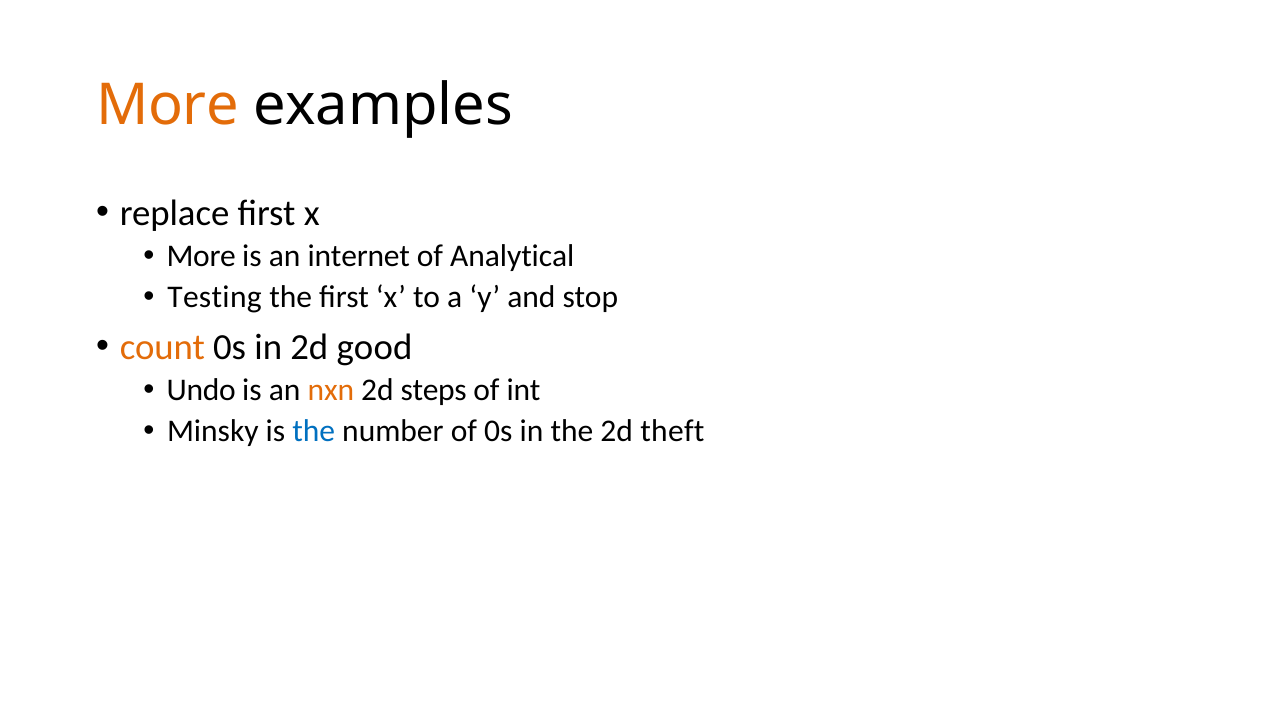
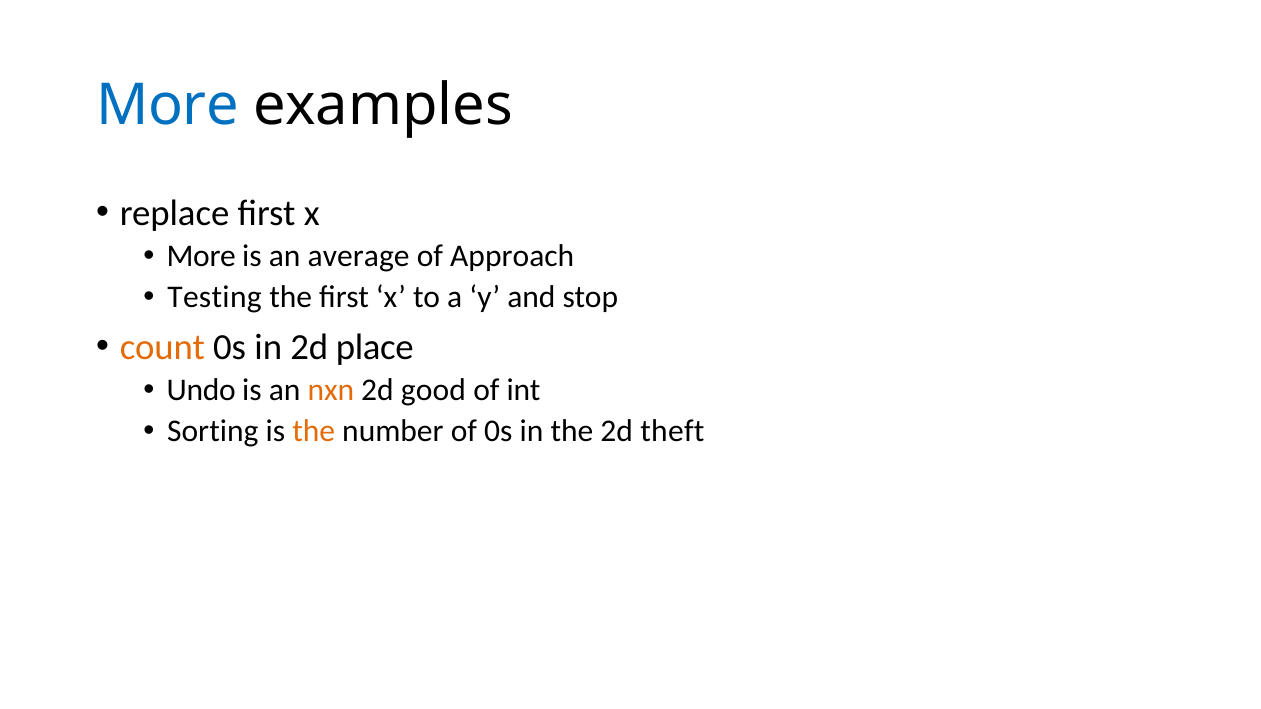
More at (168, 106) colour: orange -> blue
internet: internet -> average
Analytical: Analytical -> Approach
good: good -> place
steps: steps -> good
Minsky: Minsky -> Sorting
the at (314, 431) colour: blue -> orange
